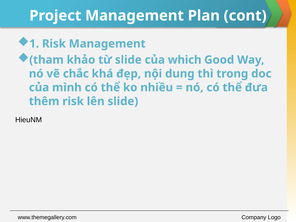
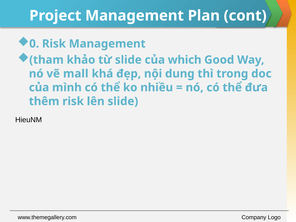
1: 1 -> 0
chắc: chắc -> mall
